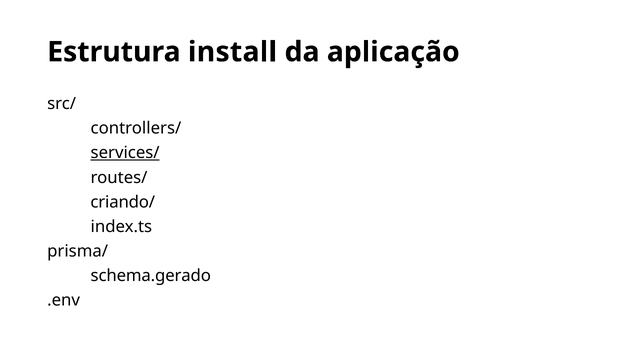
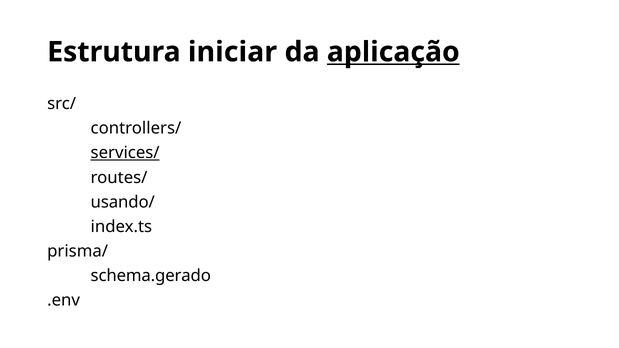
install: install -> iniciar
aplicação underline: none -> present
criando/: criando/ -> usando/
